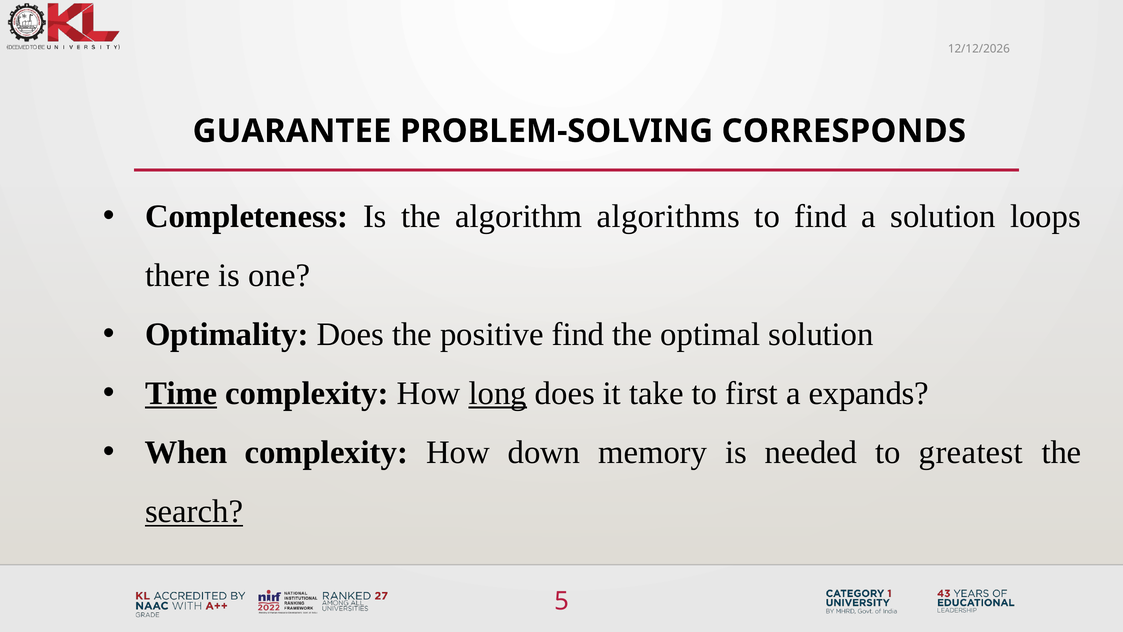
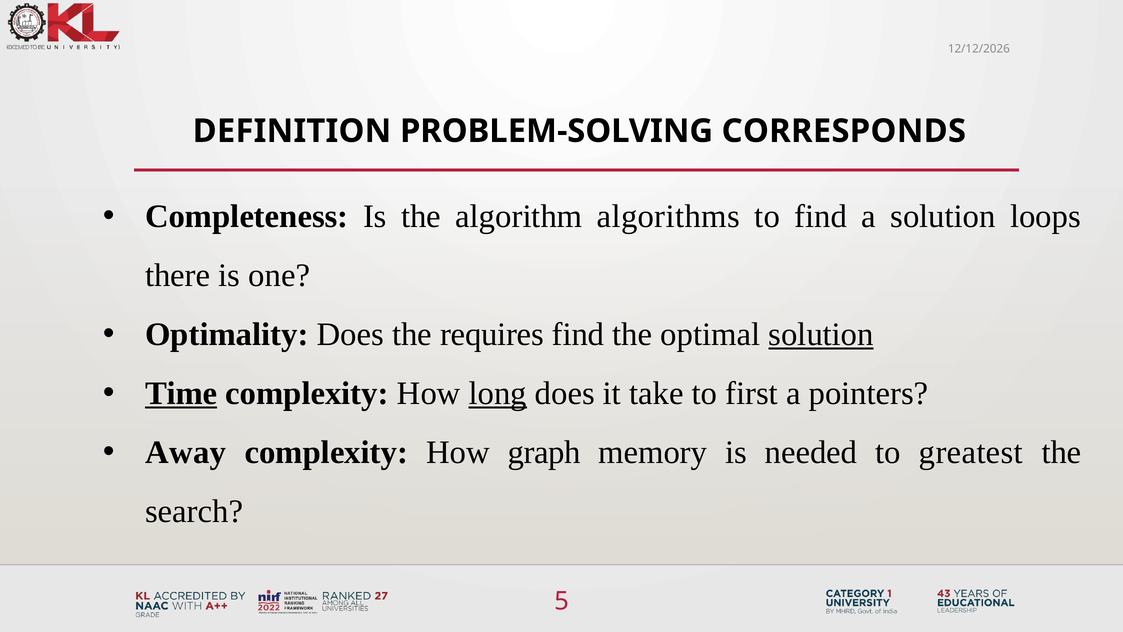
GUARANTEE: GUARANTEE -> DEFINITION
positive: positive -> requires
solution at (821, 334) underline: none -> present
expands: expands -> pointers
When: When -> Away
down: down -> graph
search underline: present -> none
